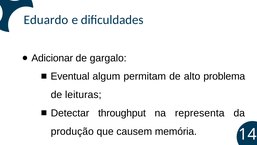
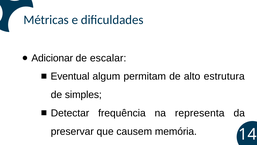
Eduardo: Eduardo -> Métricas
gargalo: gargalo -> escalar
problema: problema -> estrutura
leituras: leituras -> simples
throughput: throughput -> frequência
produção: produção -> preservar
